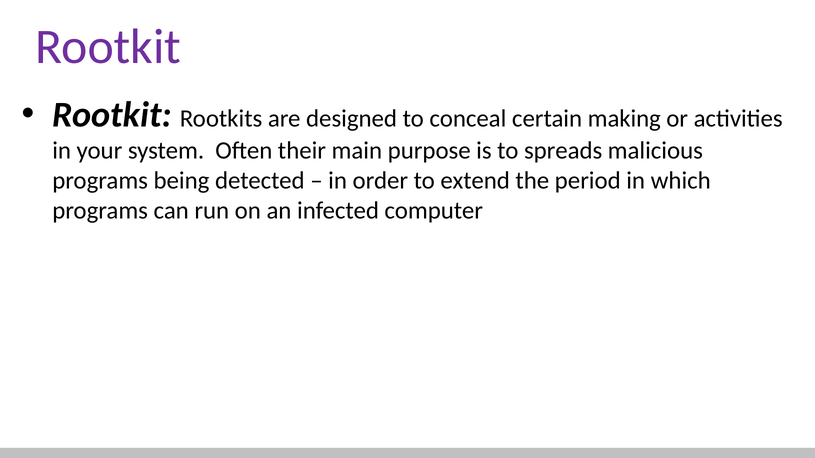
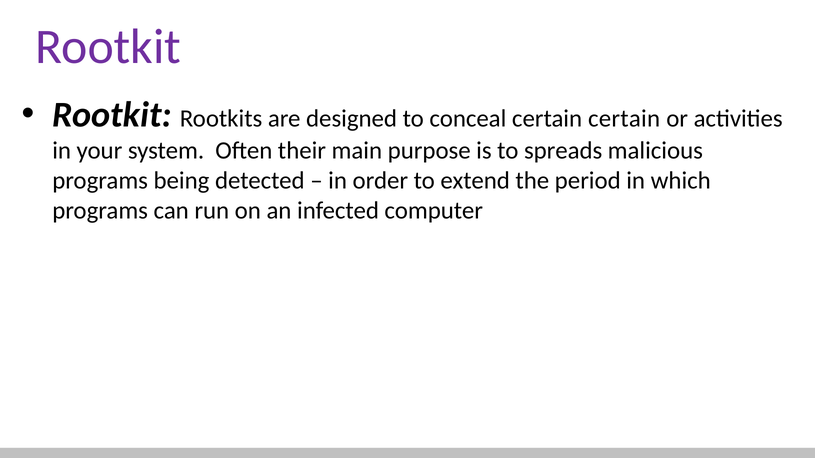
certain making: making -> certain
